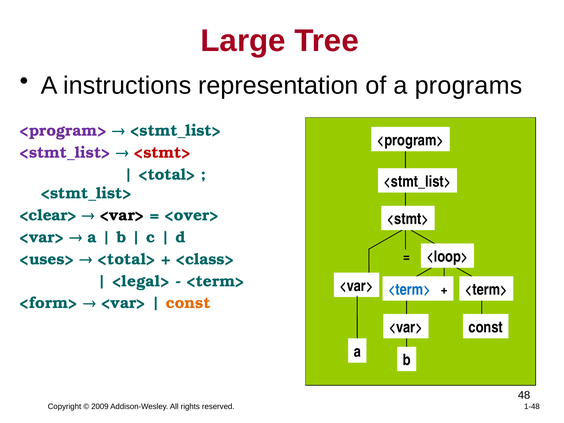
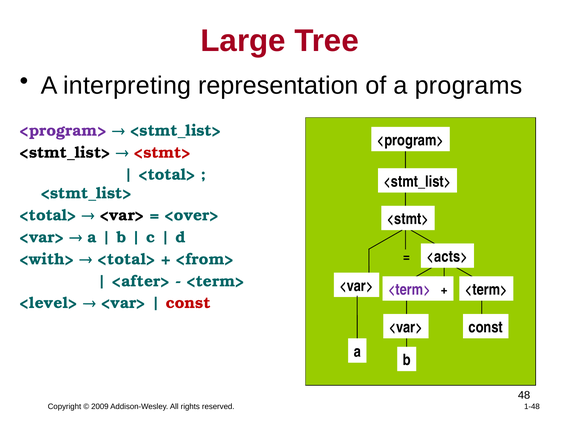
instructions: instructions -> interpreting
<stmt_list> at (65, 153) colour: purple -> black
<clear> at (48, 215): <clear> -> <total>
<loop>: <loop> -> <acts>
<uses>: <uses> -> <with>
<class>: <class> -> <from>
<legal>: <legal> -> <after>
<term> at (409, 290) colour: blue -> purple
<form>: <form> -> <level>
const at (188, 303) colour: orange -> red
